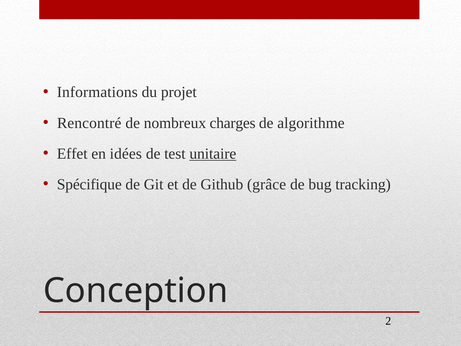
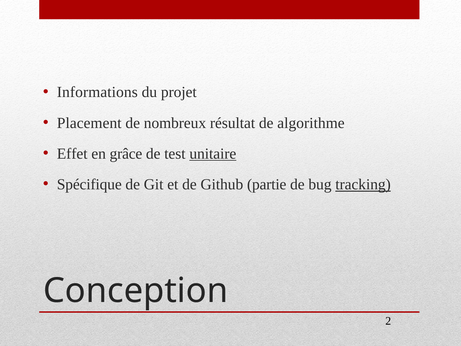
Rencontré: Rencontré -> Placement
charges: charges -> résultat
idées: idées -> grâce
grâce: grâce -> partie
tracking underline: none -> present
